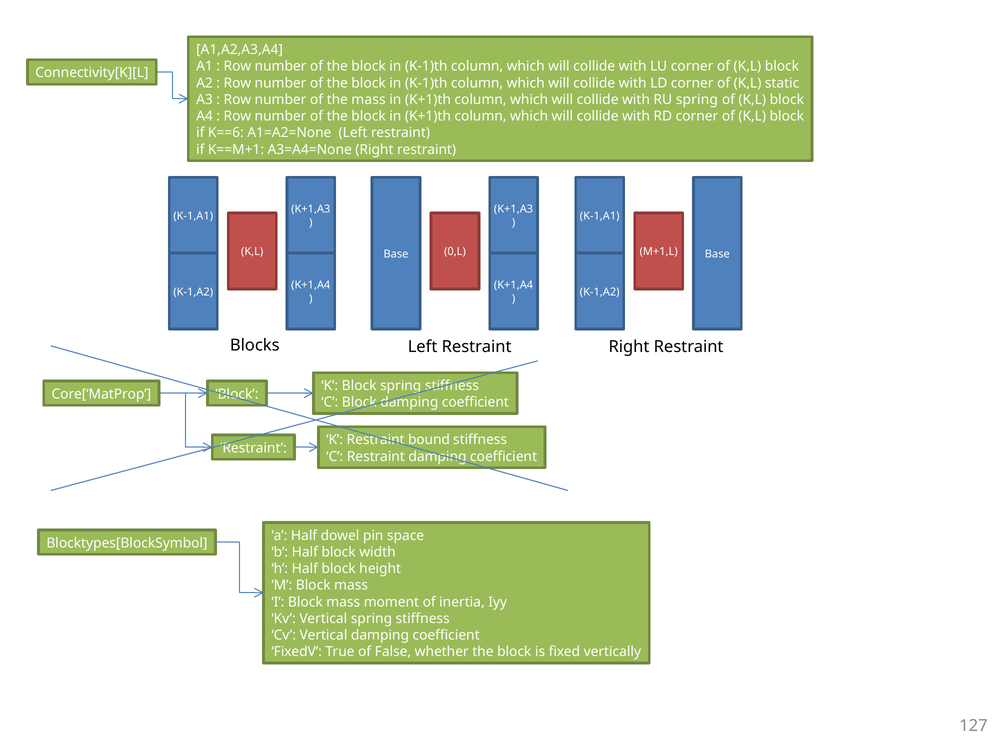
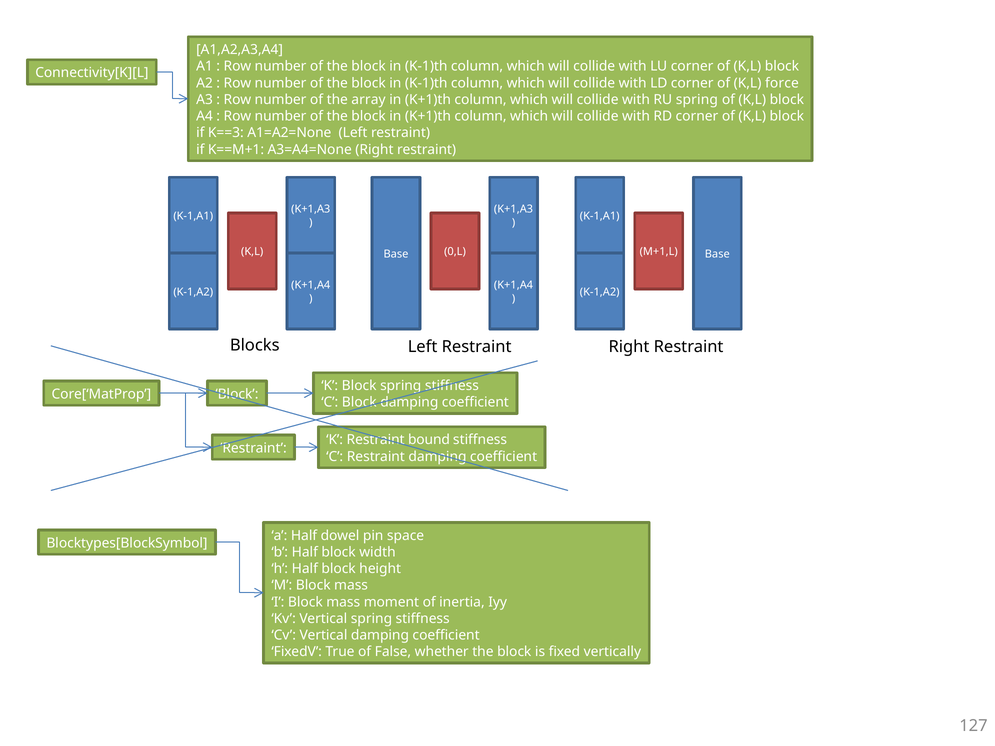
static: static -> force
the mass: mass -> array
K==6: K==6 -> K==3
